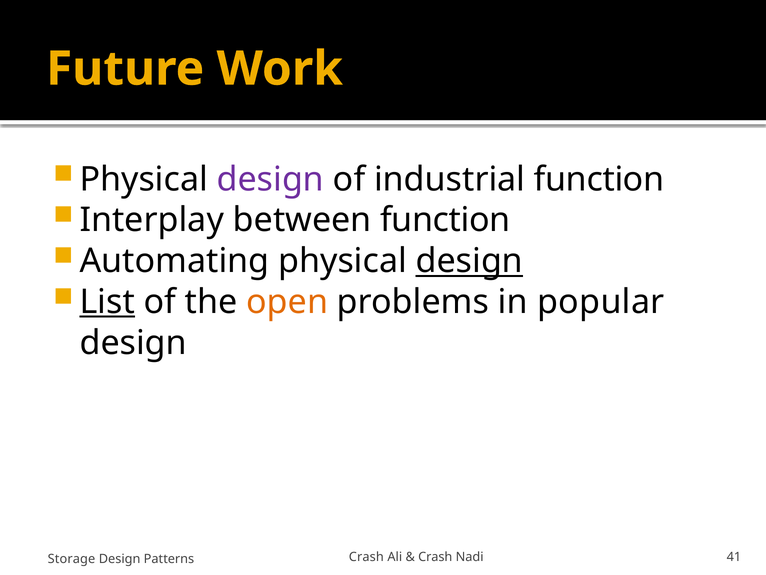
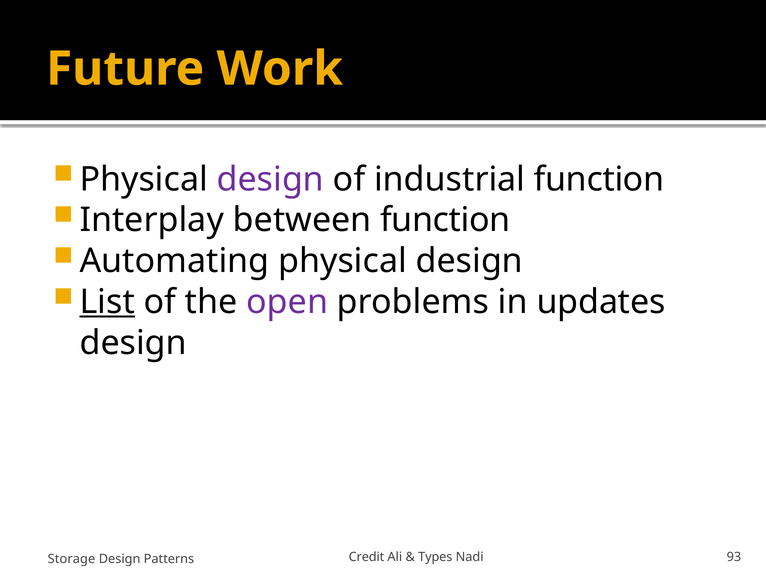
design at (469, 261) underline: present -> none
open colour: orange -> purple
popular: popular -> updates
Crash at (366, 557): Crash -> Credit
Crash at (435, 557): Crash -> Types
41: 41 -> 93
